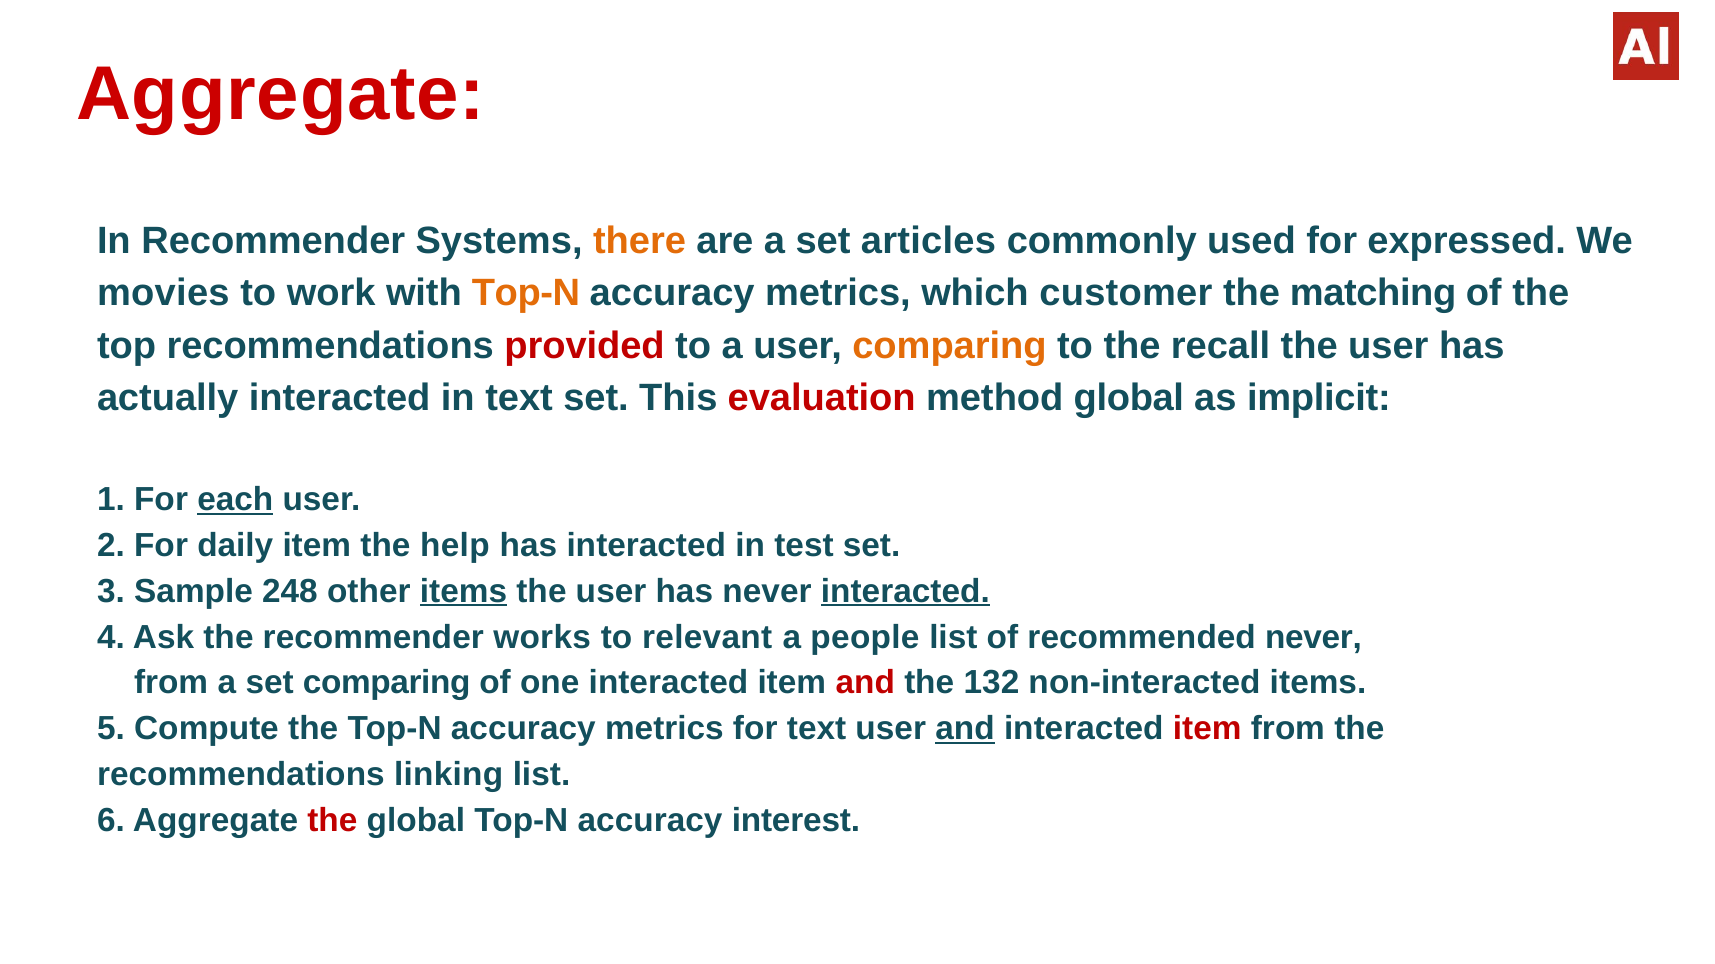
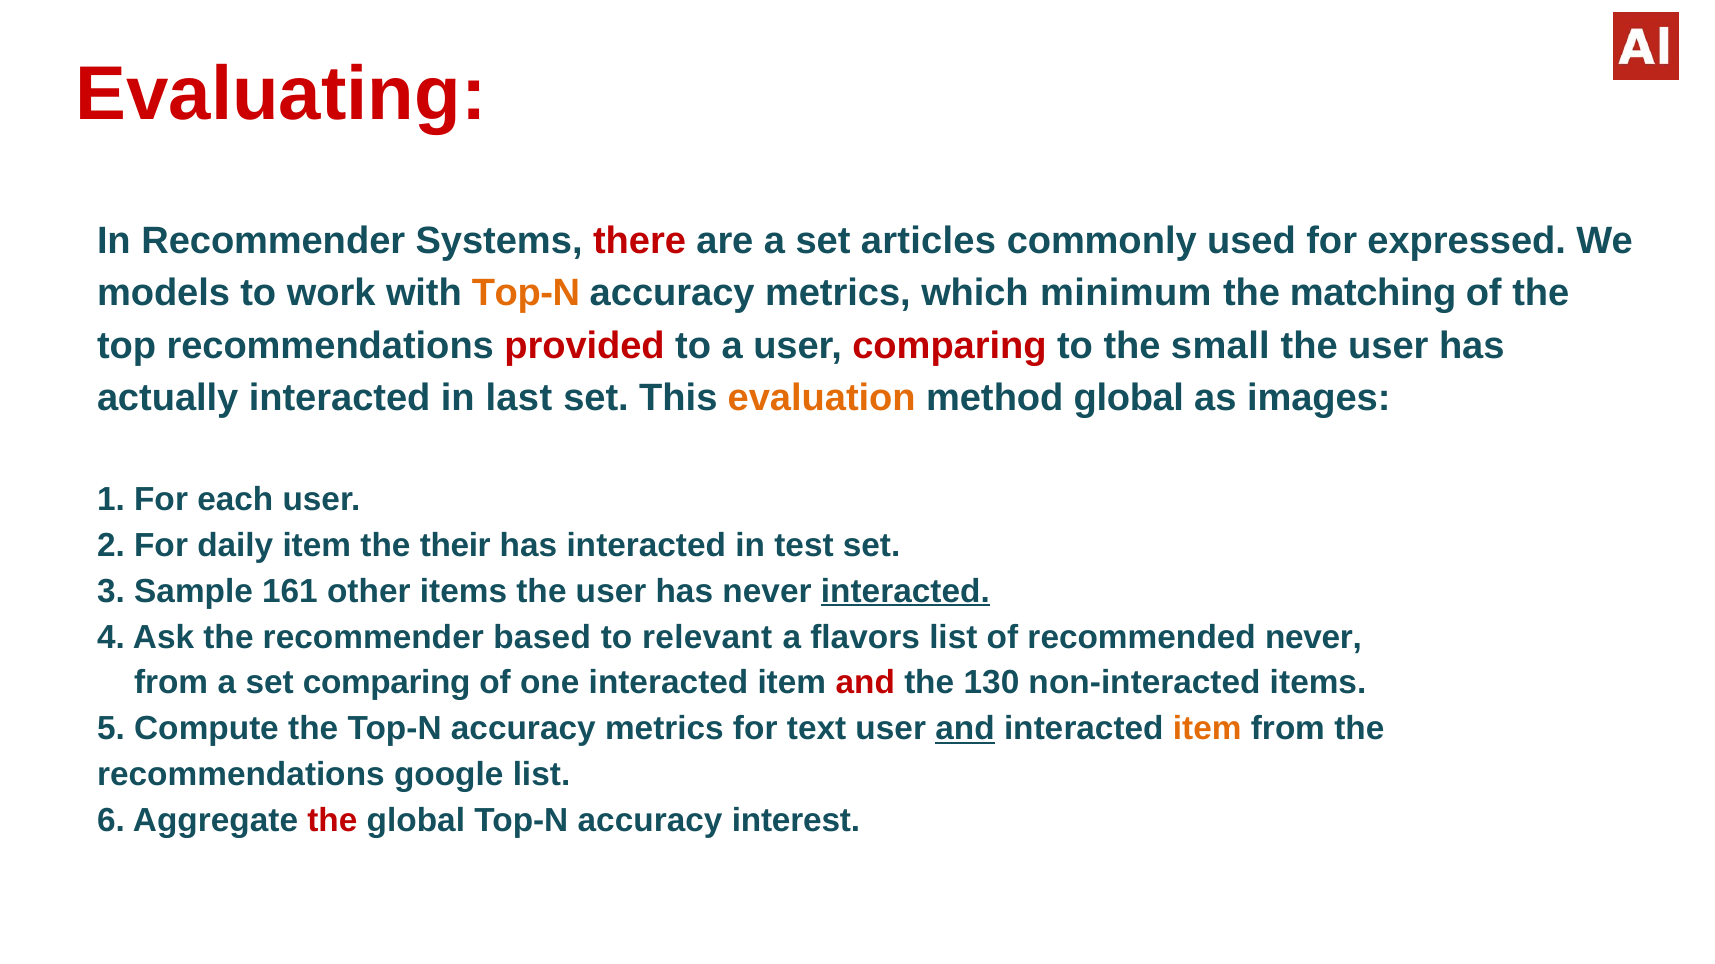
Aggregate at (281, 95): Aggregate -> Evaluating
there colour: orange -> red
movies: movies -> models
customer: customer -> minimum
comparing at (949, 346) colour: orange -> red
recall: recall -> small
in text: text -> last
evaluation colour: red -> orange
implicit: implicit -> images
each underline: present -> none
help: help -> their
248: 248 -> 161
items at (464, 592) underline: present -> none
works: works -> based
people: people -> flavors
132: 132 -> 130
item at (1207, 729) colour: red -> orange
linking: linking -> google
